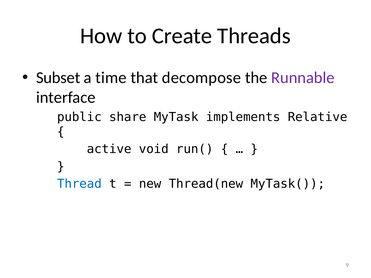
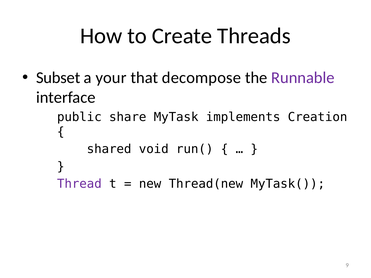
time: time -> your
Relative: Relative -> Creation
active: active -> shared
Thread colour: blue -> purple
